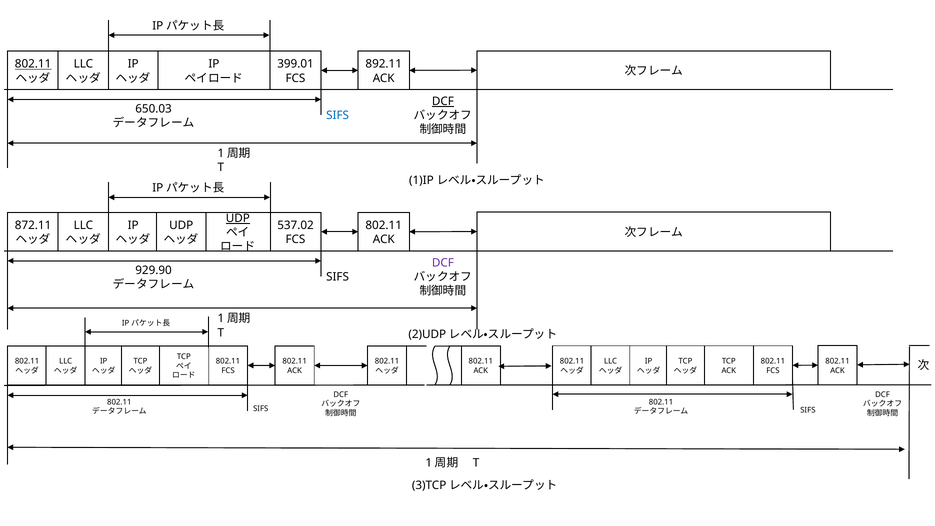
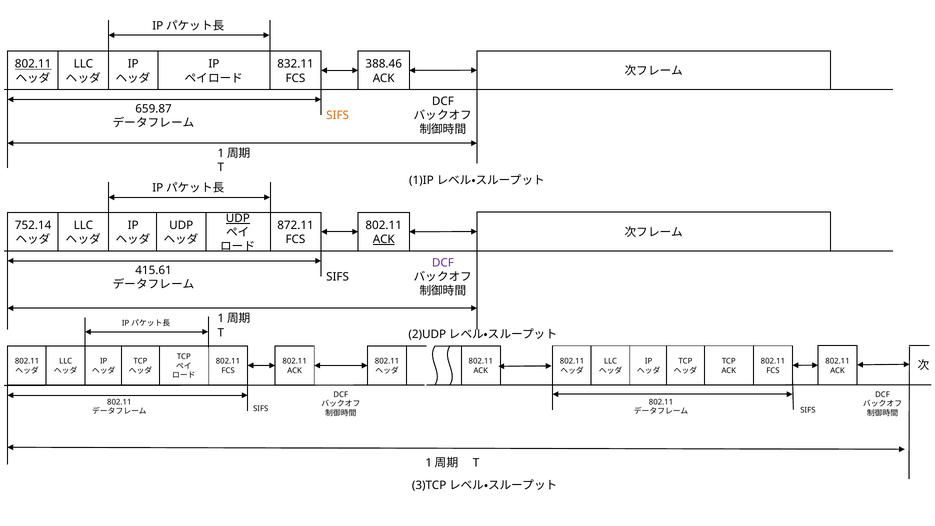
399.01: 399.01 -> 832.11
892.11: 892.11 -> 388.46
DCF at (443, 101) underline: present -> none
650.03: 650.03 -> 659.87
SIFS at (338, 116) colour: blue -> orange
872.11: 872.11 -> 752.14
537.02: 537.02 -> 872.11
ACK at (384, 240) underline: none -> present
929.90: 929.90 -> 415.61
